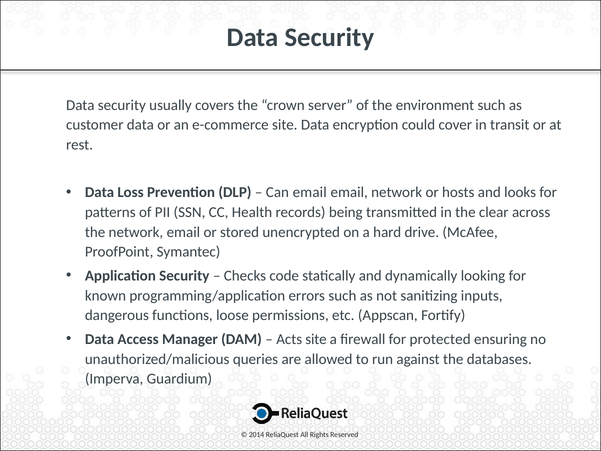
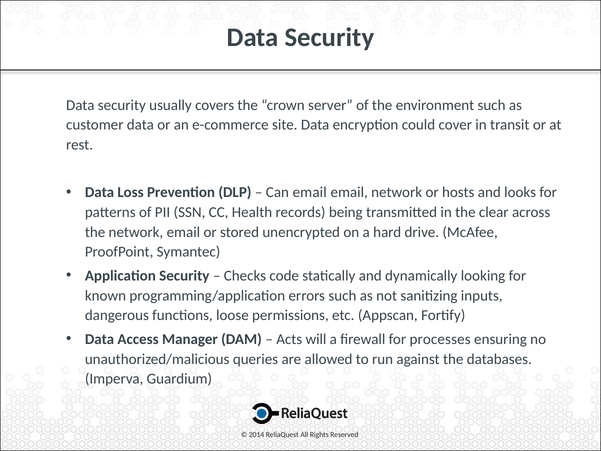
Acts site: site -> will
protected: protected -> processes
